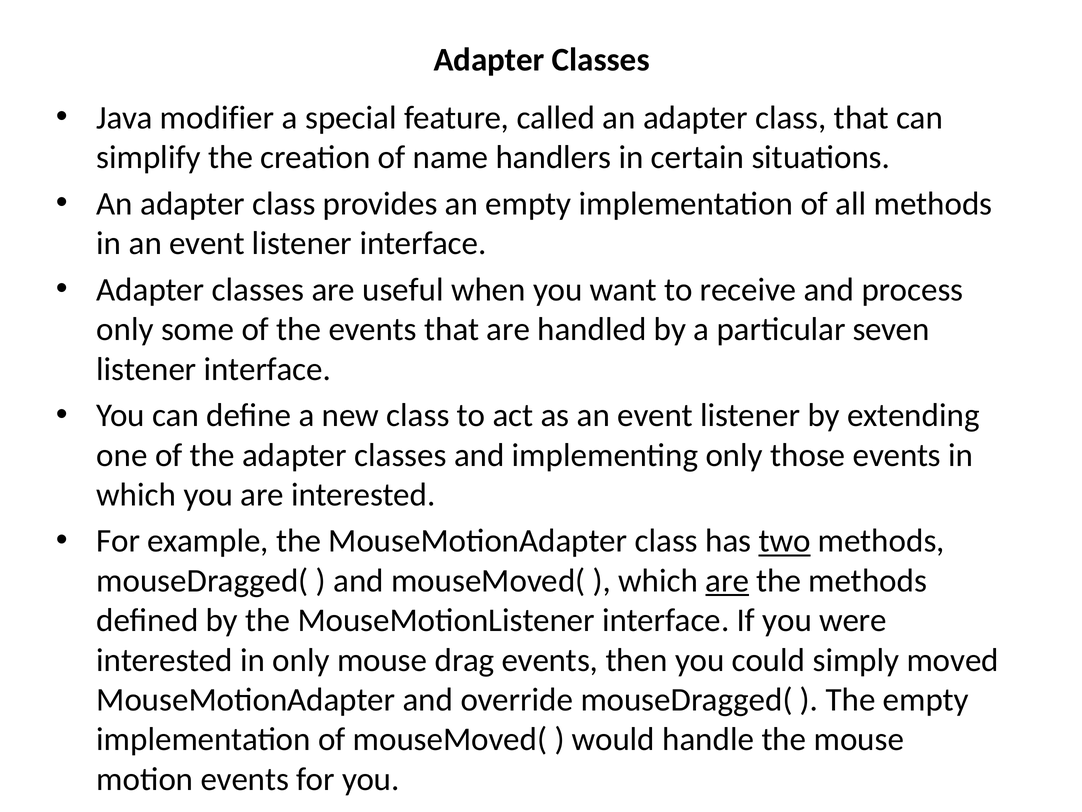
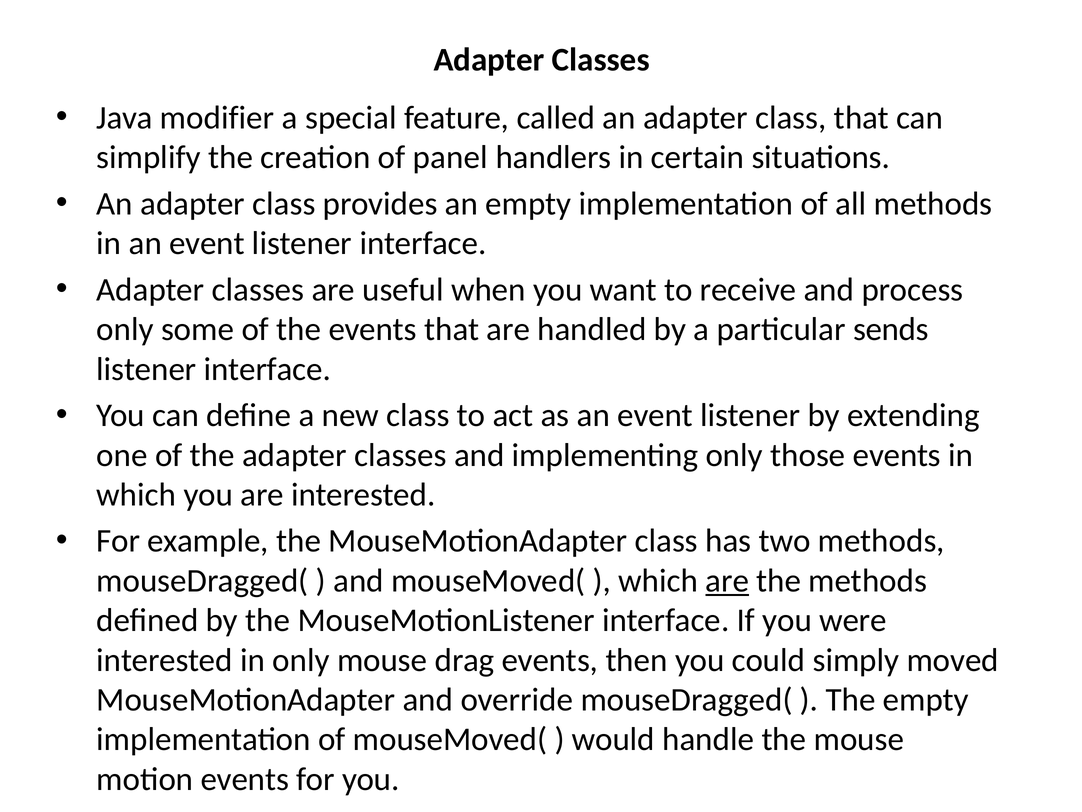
name: name -> panel
seven: seven -> sends
two underline: present -> none
